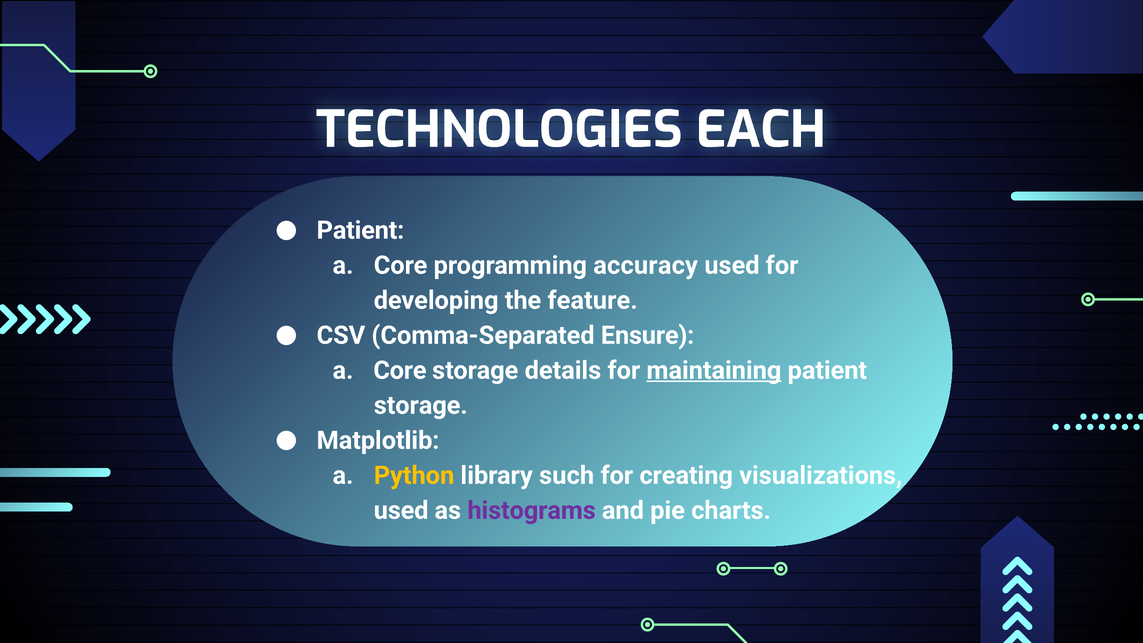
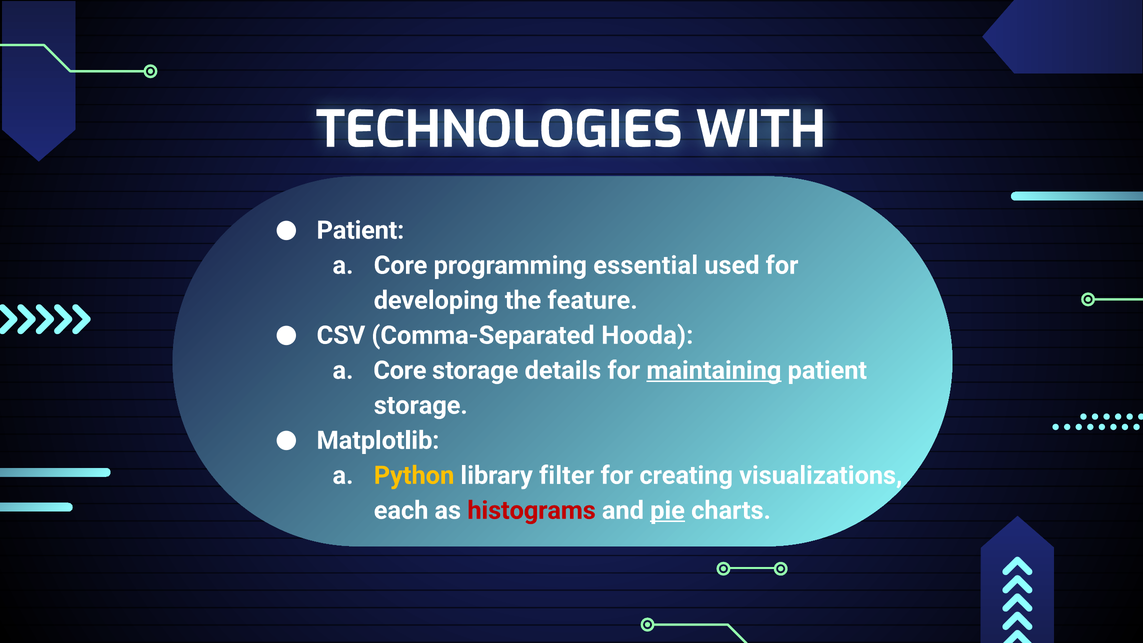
EACH: EACH -> WITH
accuracy: accuracy -> essential
Ensure: Ensure -> Hooda
such: such -> filter
used at (401, 510): used -> each
histograms colour: purple -> red
pie underline: none -> present
